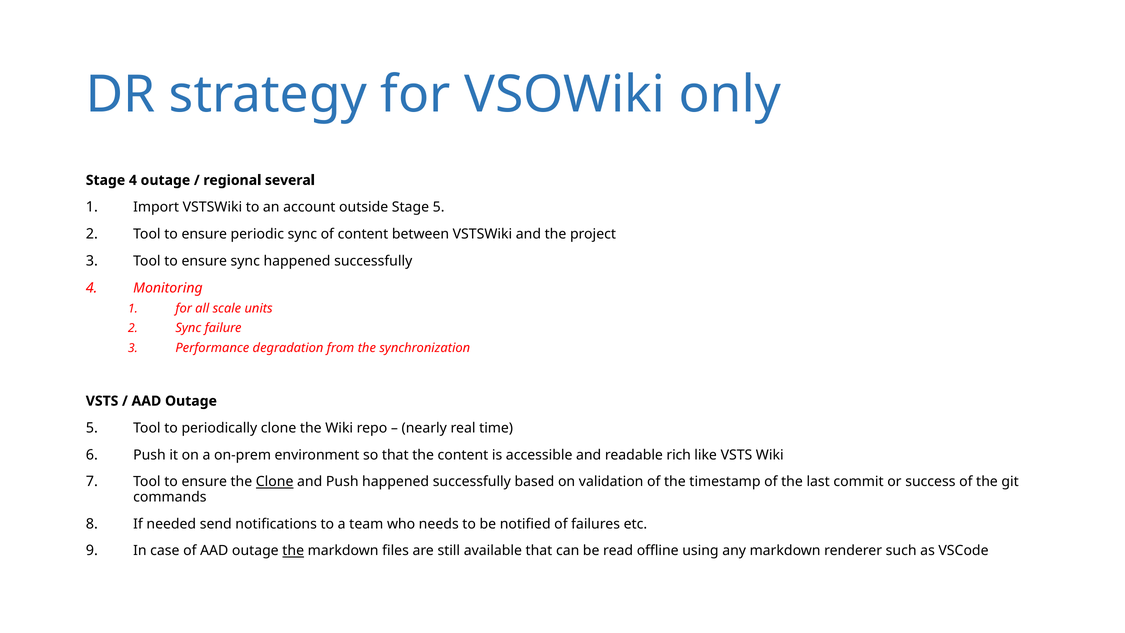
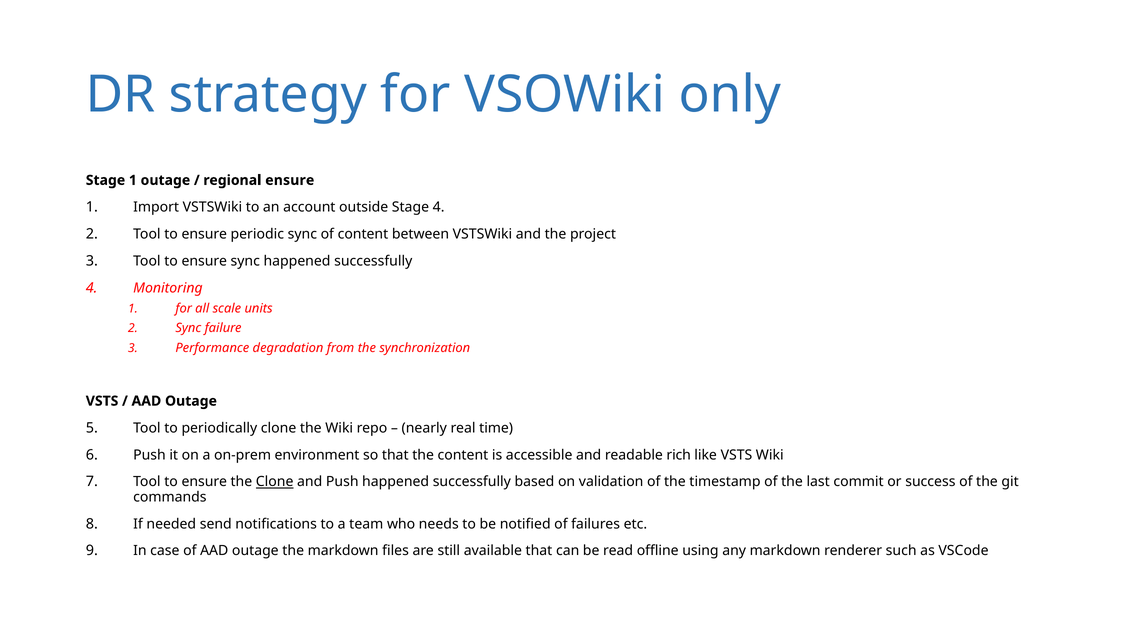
Stage 4: 4 -> 1
regional several: several -> ensure
Stage 5: 5 -> 4
the at (293, 551) underline: present -> none
